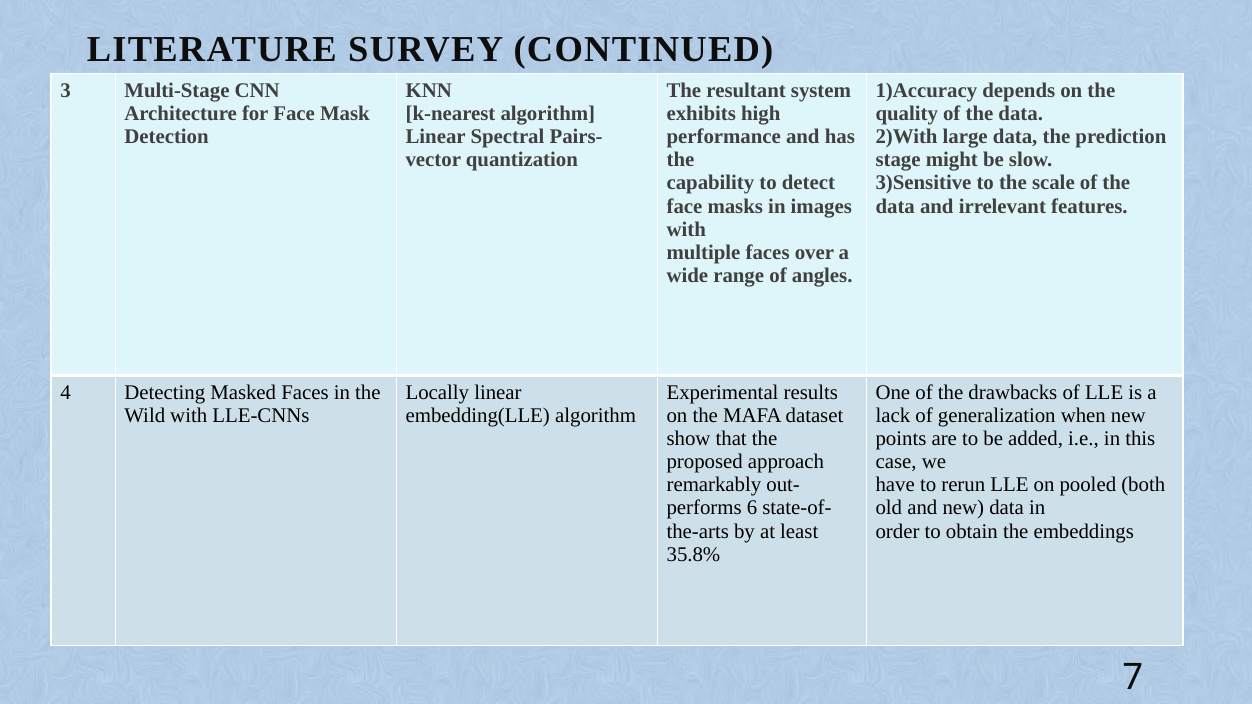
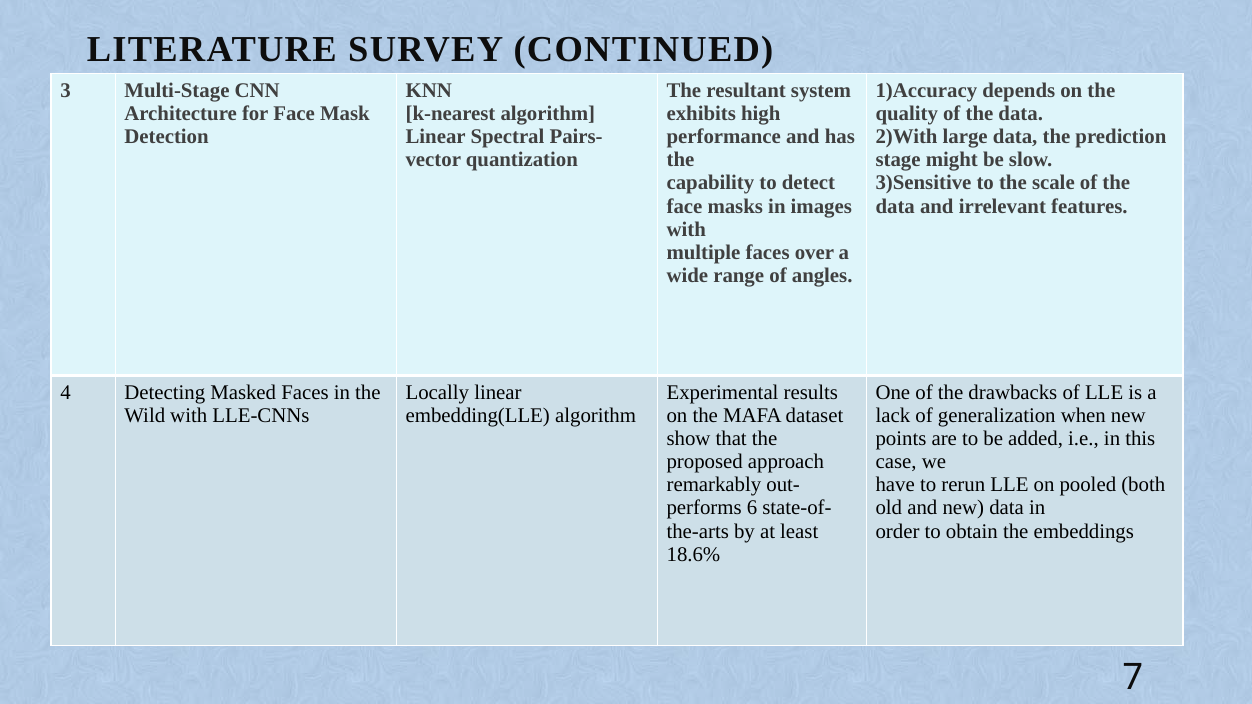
35.8%: 35.8% -> 18.6%
